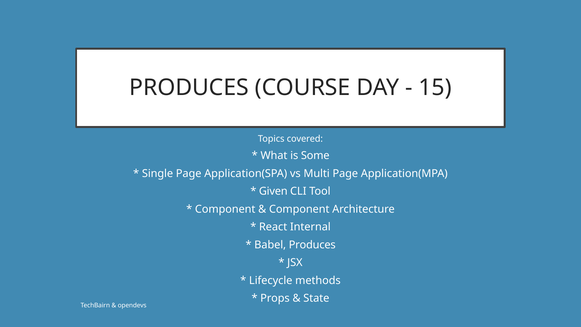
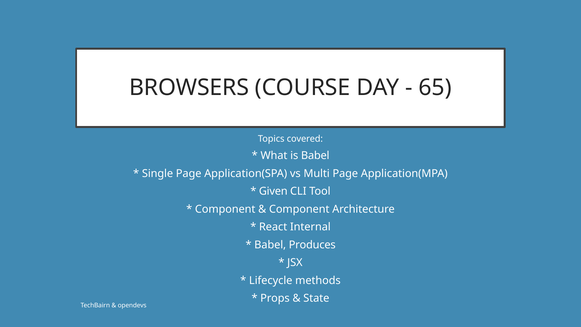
PRODUCES at (189, 88): PRODUCES -> BROWSERS
15: 15 -> 65
is Some: Some -> Babel
